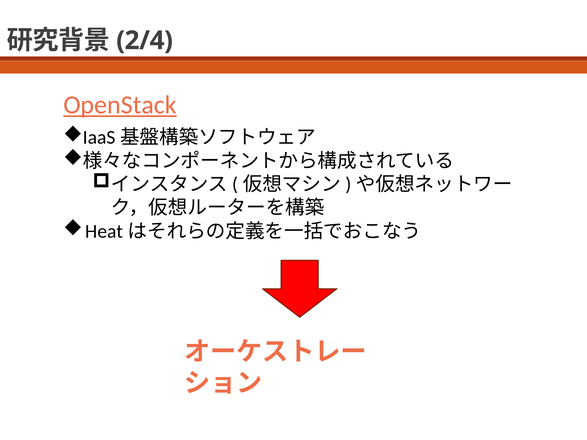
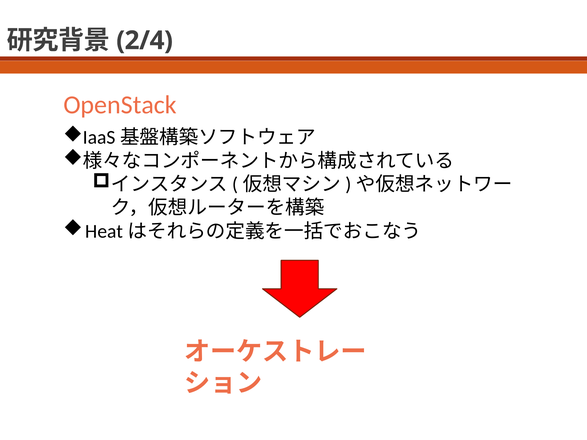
OpenStack underline: present -> none
